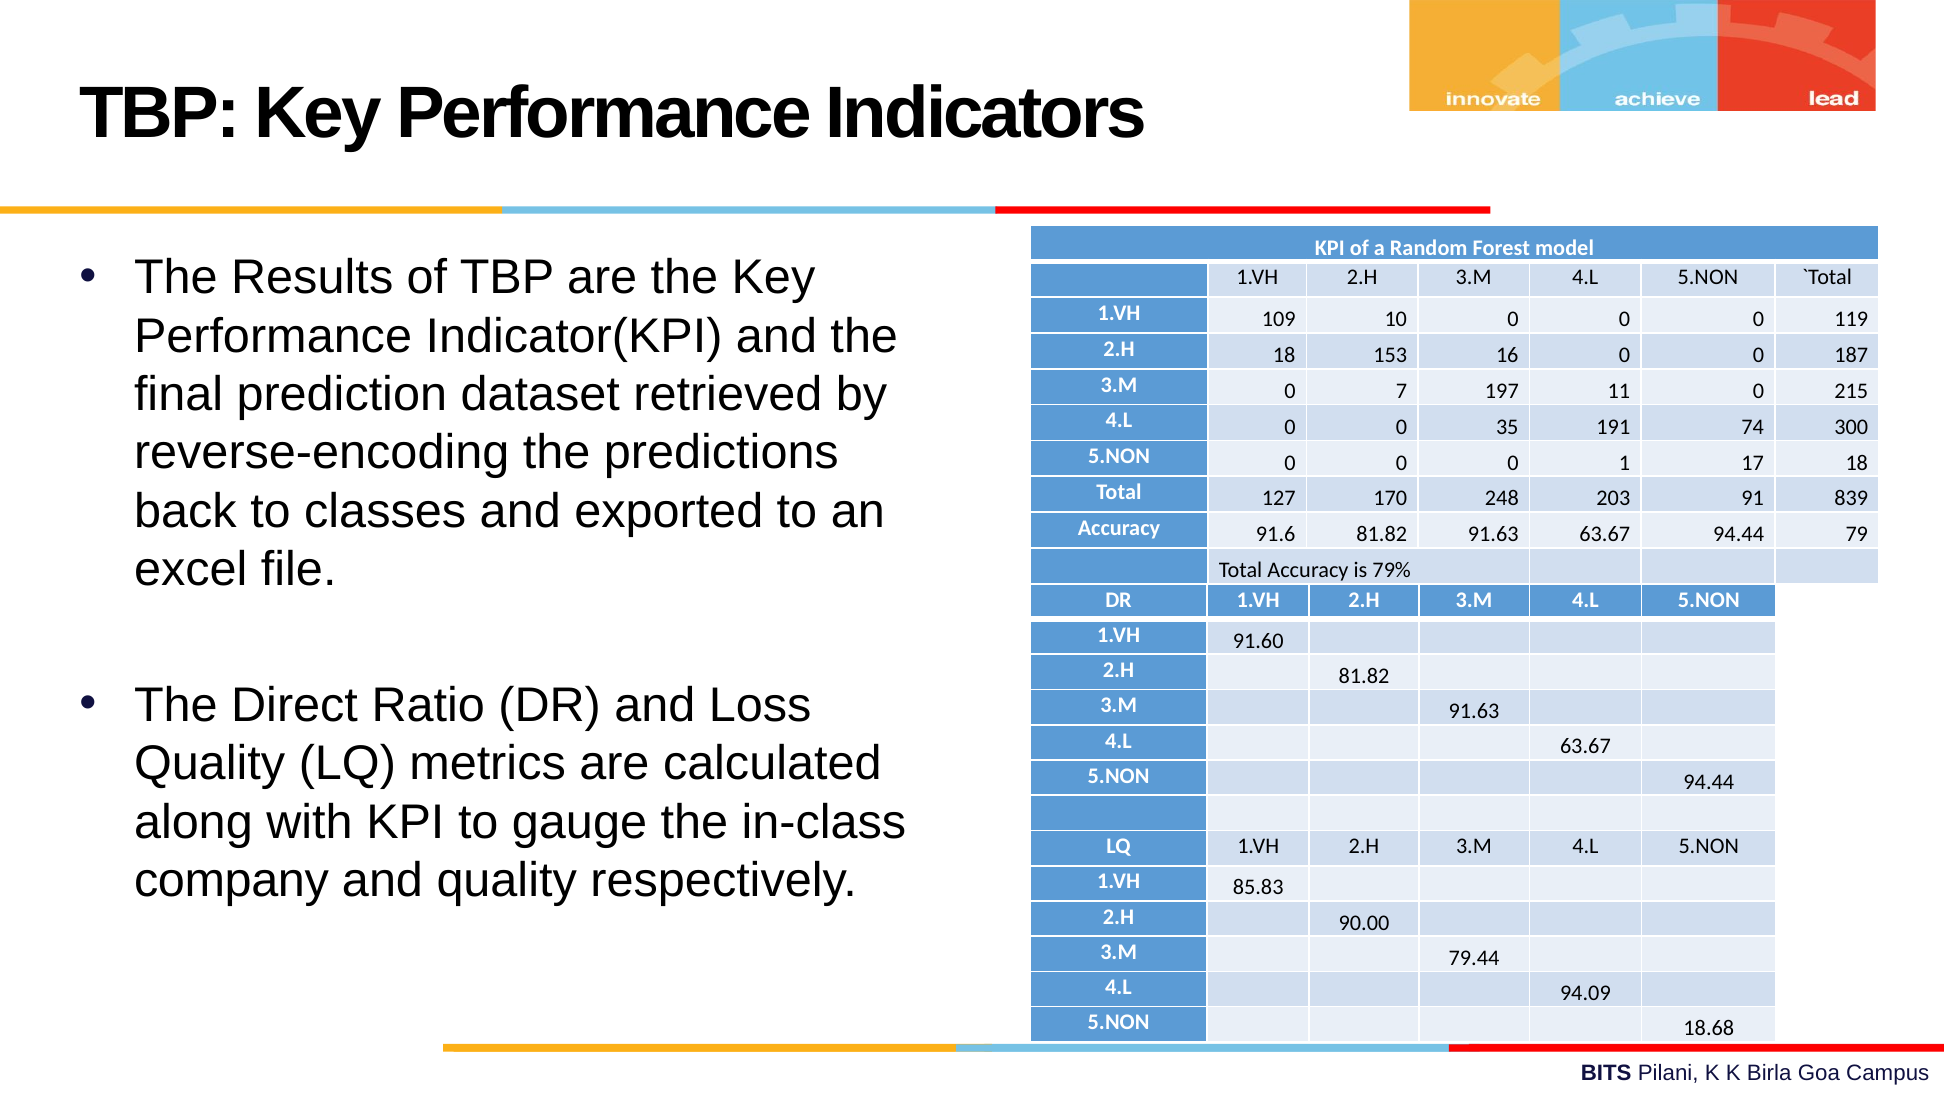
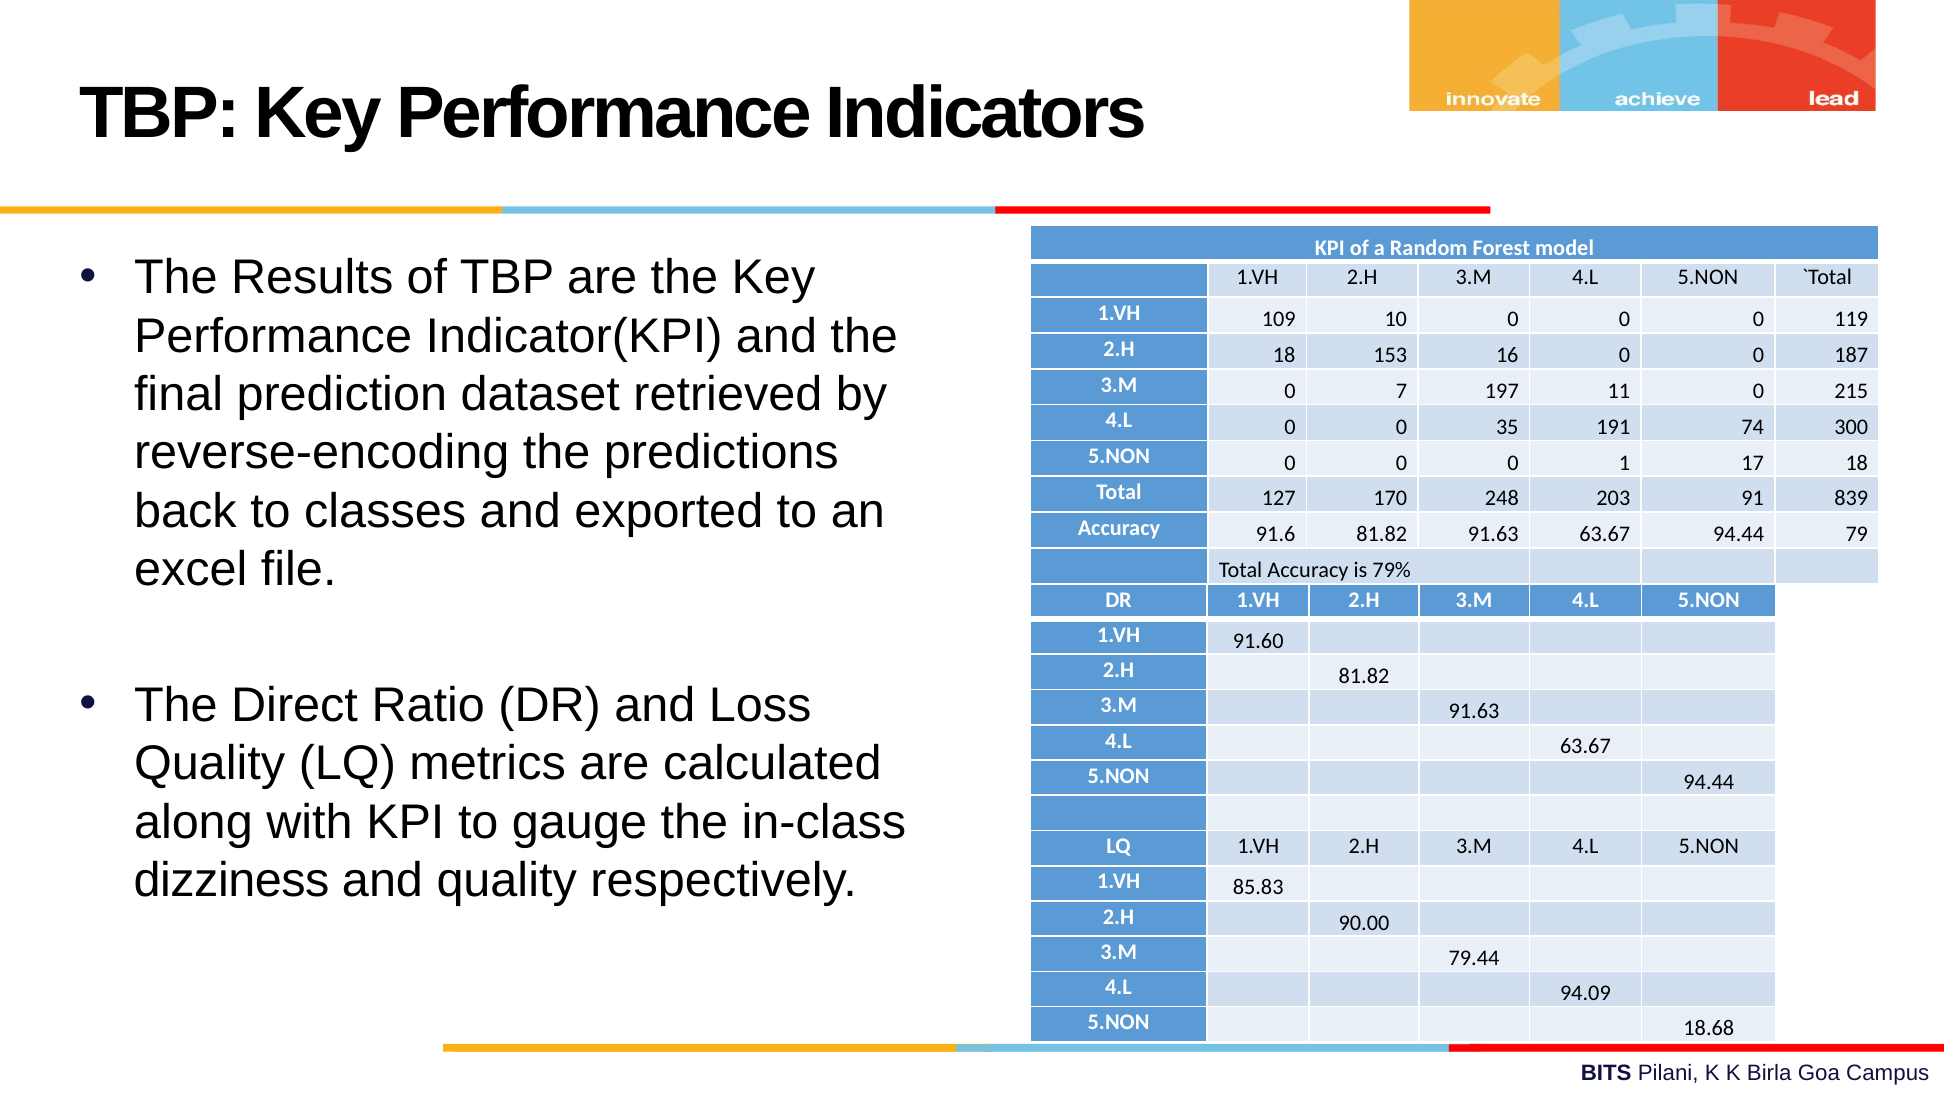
company: company -> dizziness
